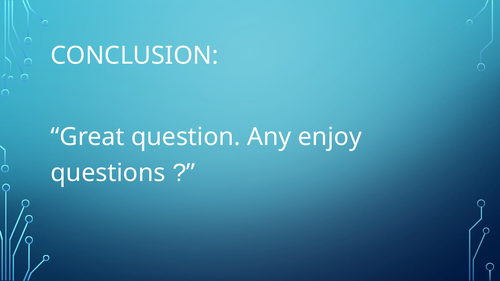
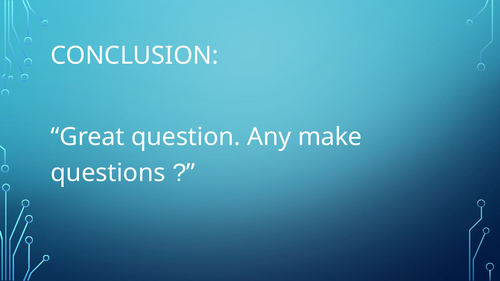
enjoy: enjoy -> make
